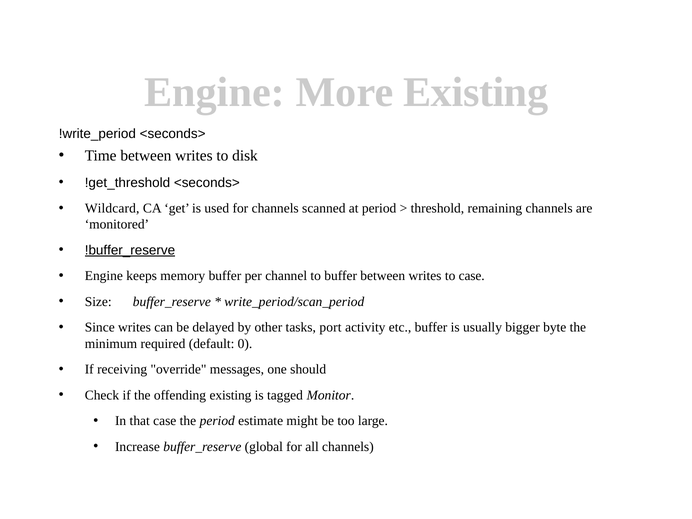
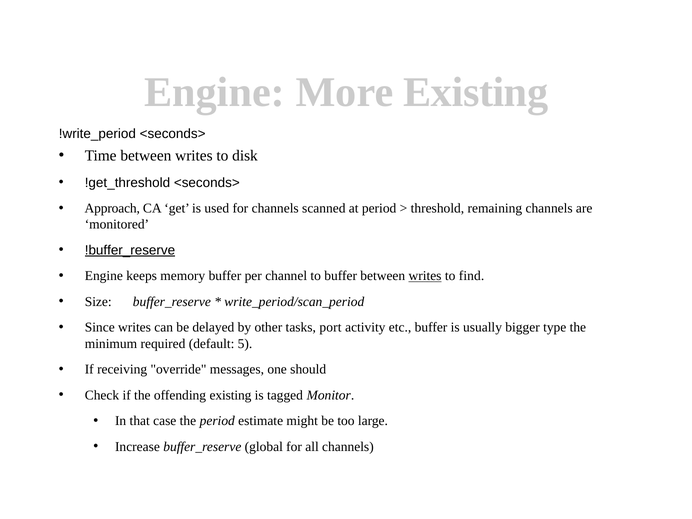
Wildcard: Wildcard -> Approach
writes at (425, 276) underline: none -> present
to case: case -> find
byte: byte -> type
0: 0 -> 5
